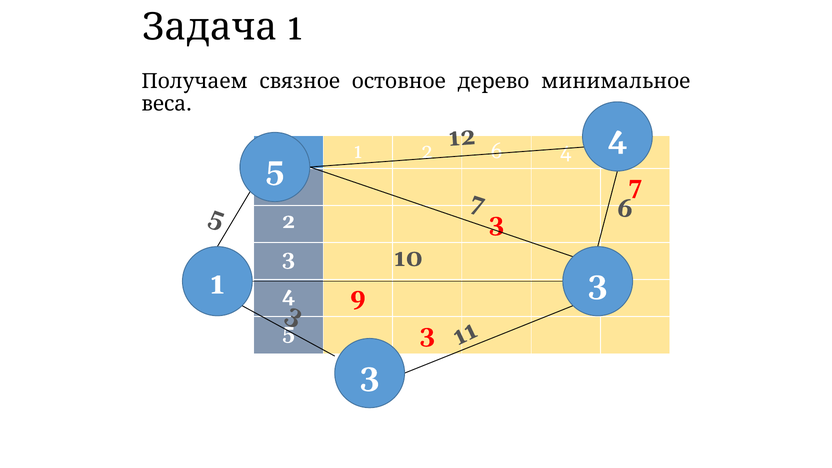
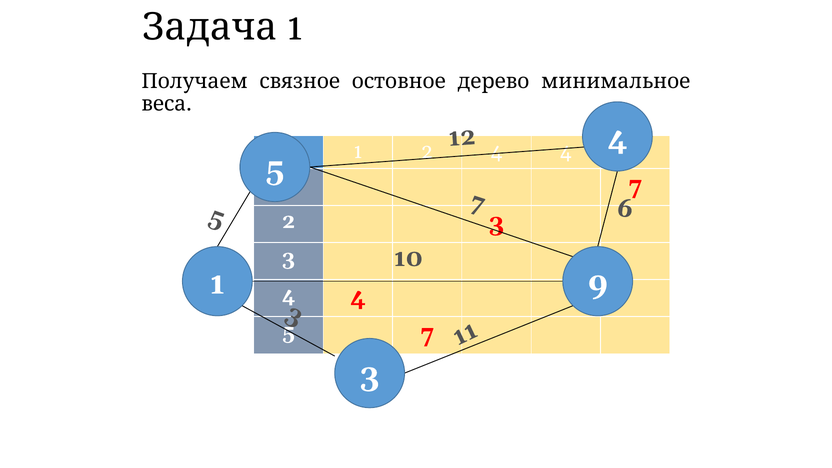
2 6: 6 -> 4
3 at (598, 283): 3 -> 9
9 at (358, 297): 9 -> 4
3 at (427, 334): 3 -> 7
